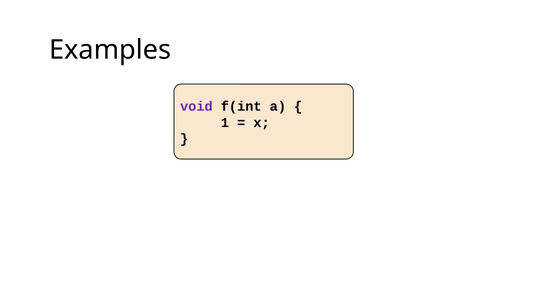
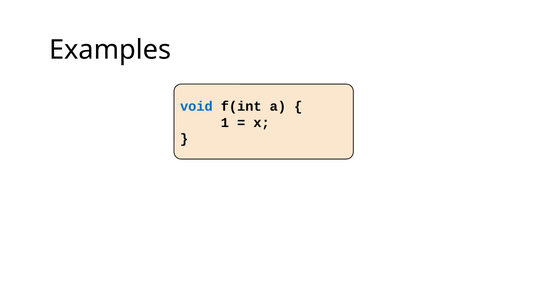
void colour: purple -> blue
